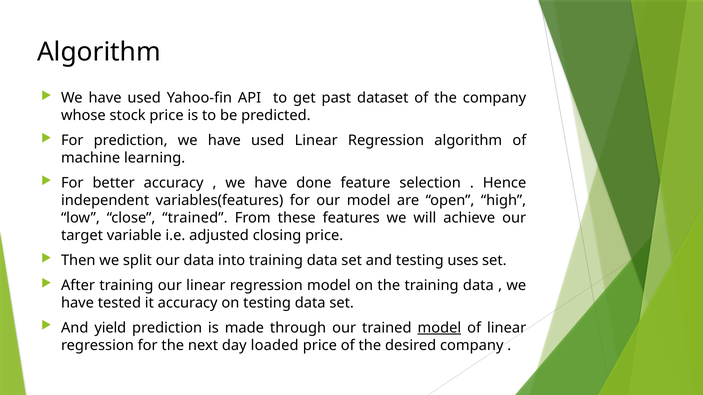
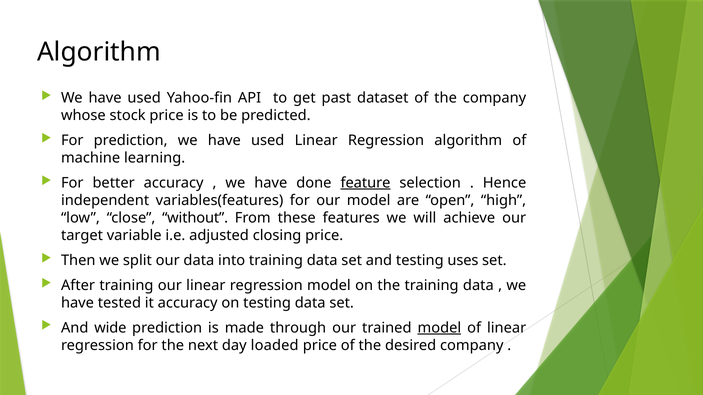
feature underline: none -> present
close trained: trained -> without
yield: yield -> wide
